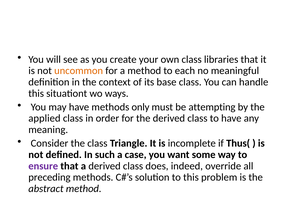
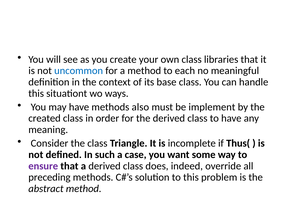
uncommon colour: orange -> blue
only: only -> also
attempting: attempting -> implement
applied: applied -> created
